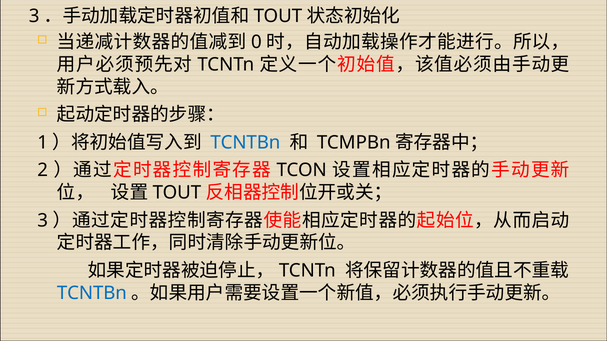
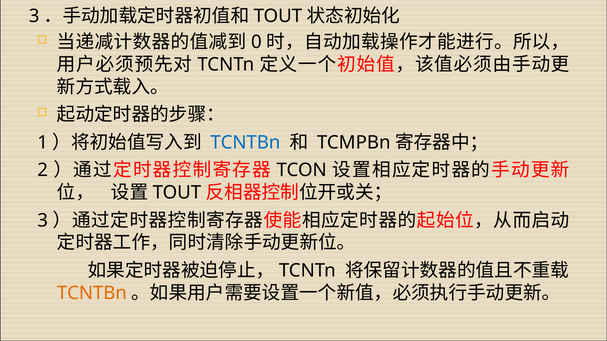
TCNTBn at (92, 293) colour: blue -> orange
